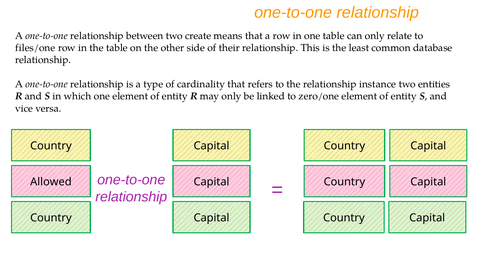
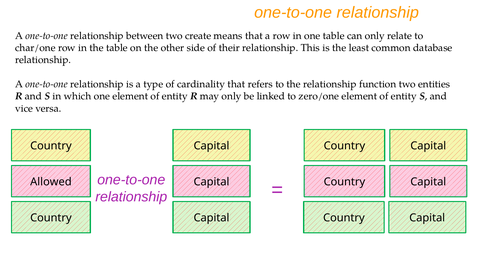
files/one: files/one -> char/one
instance: instance -> function
